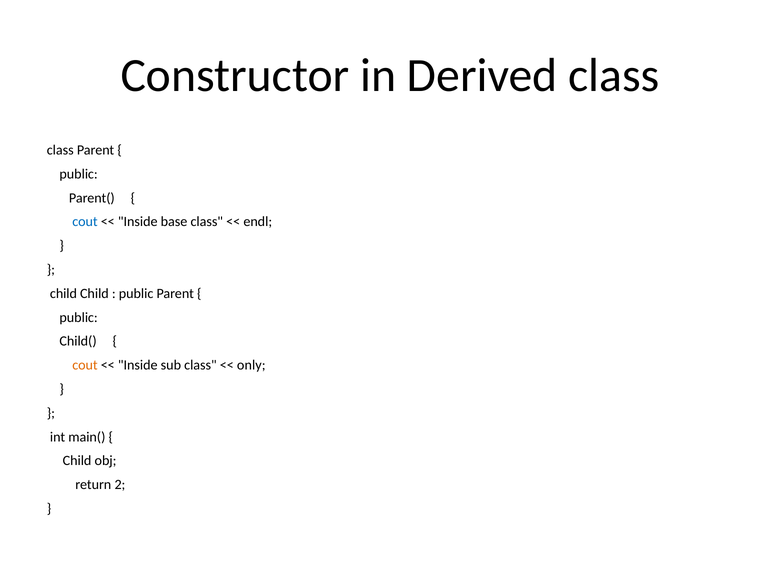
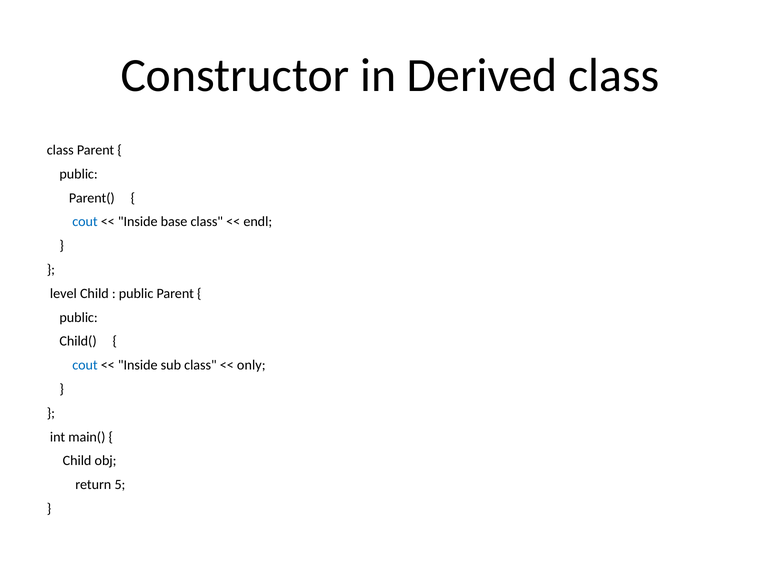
child at (63, 293): child -> level
cout at (85, 365) colour: orange -> blue
2: 2 -> 5
